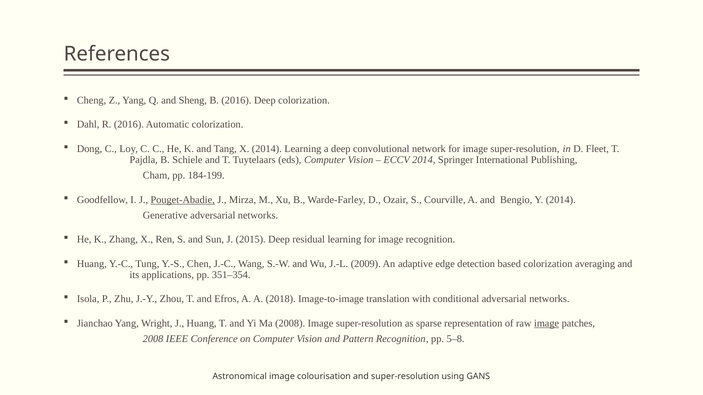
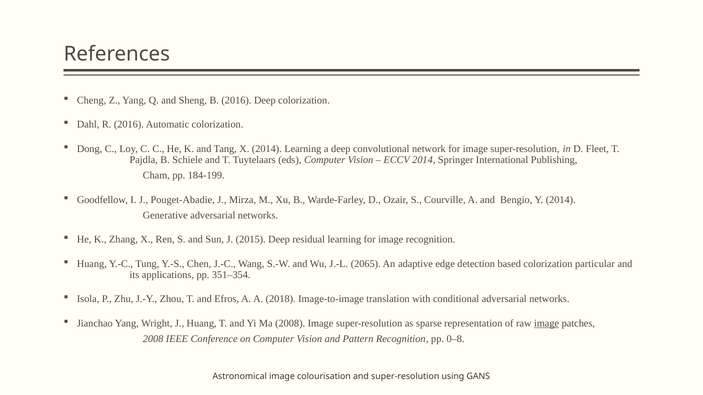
Pouget-Abadie underline: present -> none
2009: 2009 -> 2065
averaging: averaging -> particular
5–8: 5–8 -> 0–8
